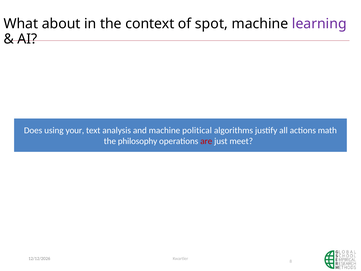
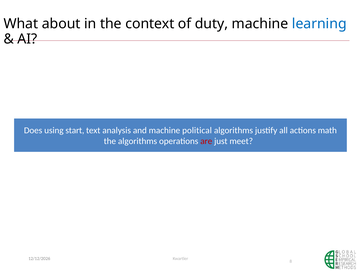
spot: spot -> duty
learning colour: purple -> blue
your: your -> start
the philosophy: philosophy -> algorithms
